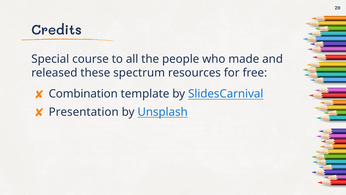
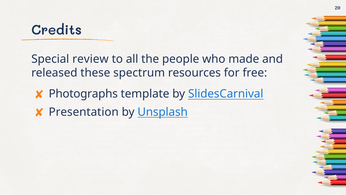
course: course -> review
Combination: Combination -> Photographs
